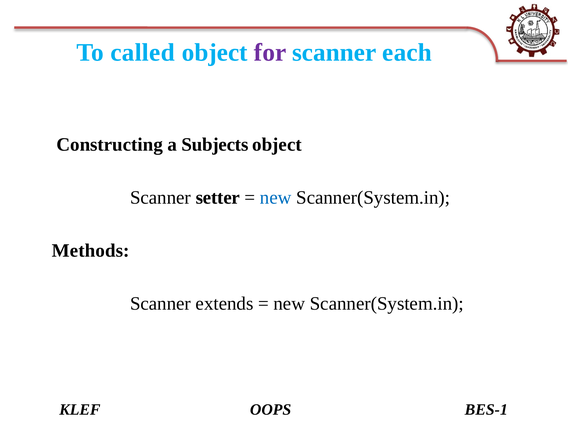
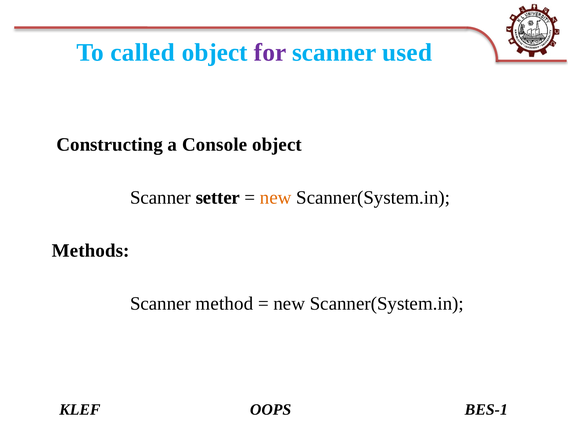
each: each -> used
Subjects: Subjects -> Console
new at (276, 198) colour: blue -> orange
extends: extends -> method
